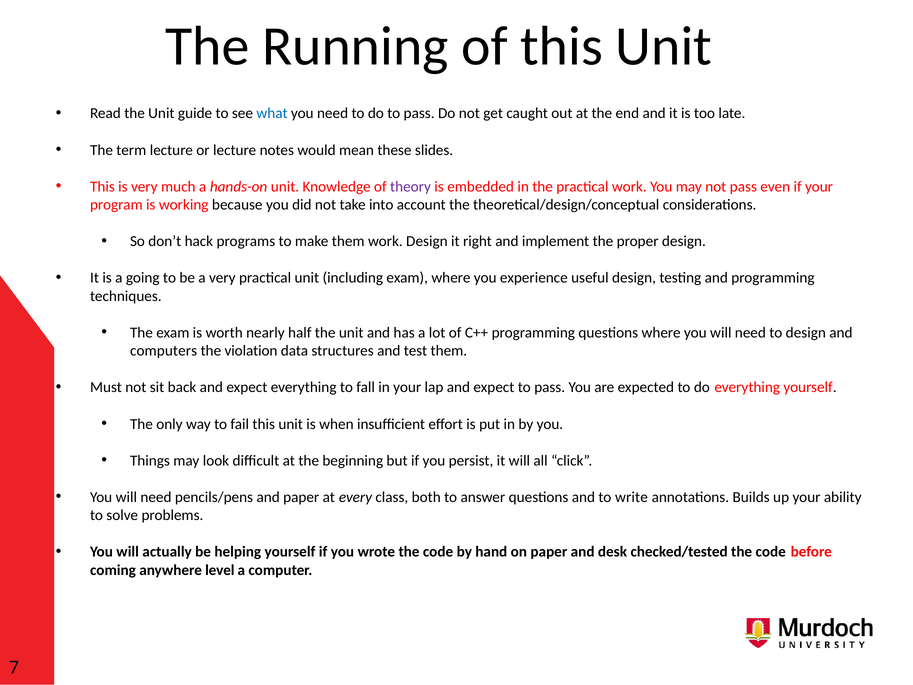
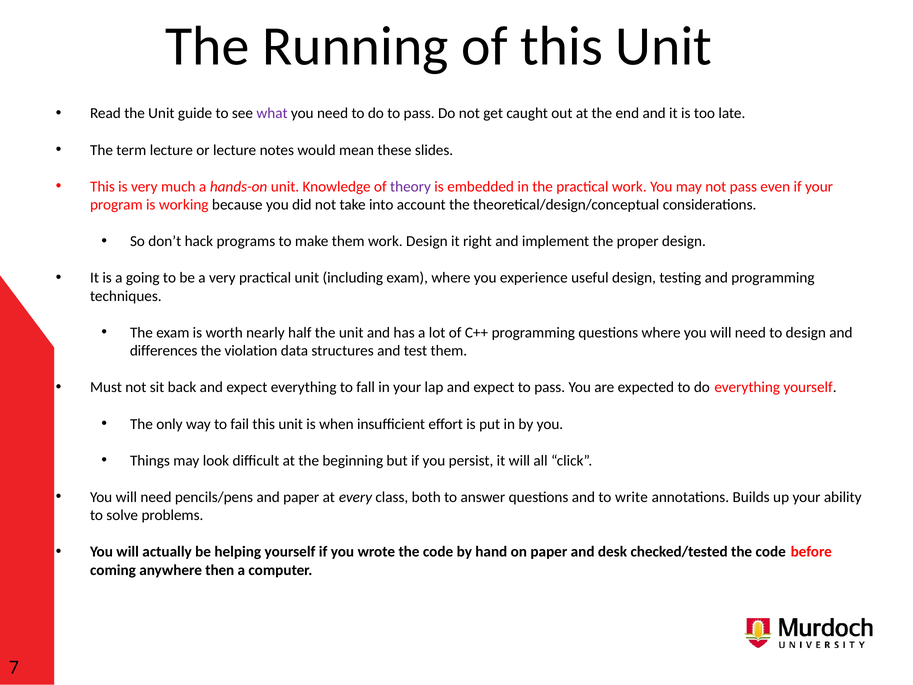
what colour: blue -> purple
computers: computers -> differences
level: level -> then
